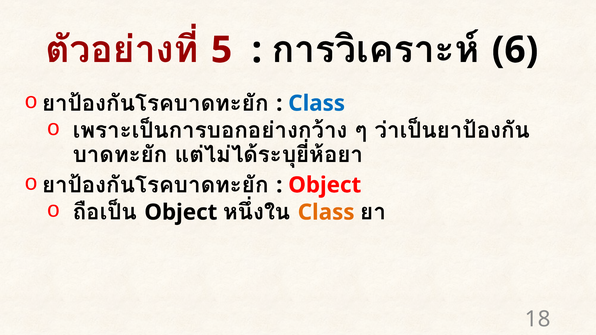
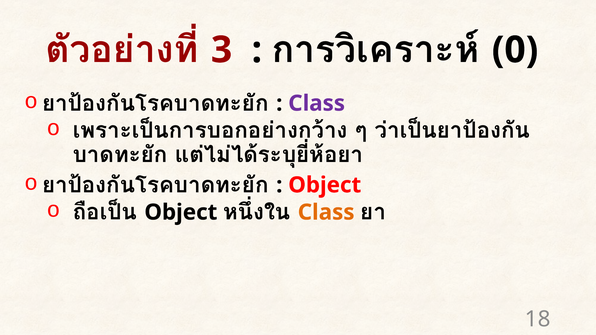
5: 5 -> 3
6: 6 -> 0
Class at (317, 103) colour: blue -> purple
